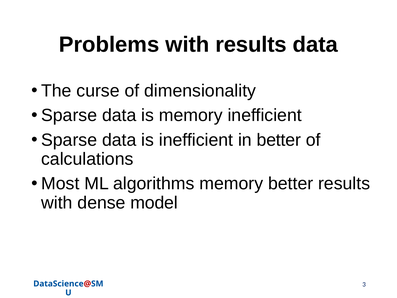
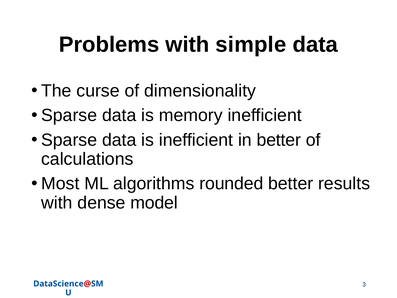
with results: results -> simple
algorithms memory: memory -> rounded
